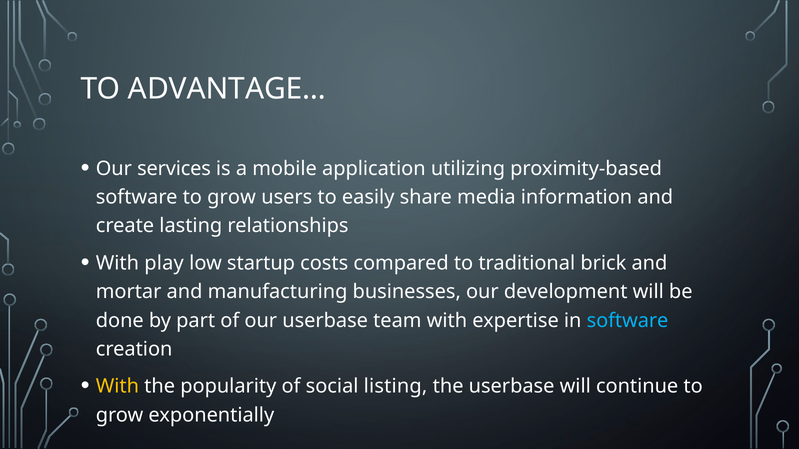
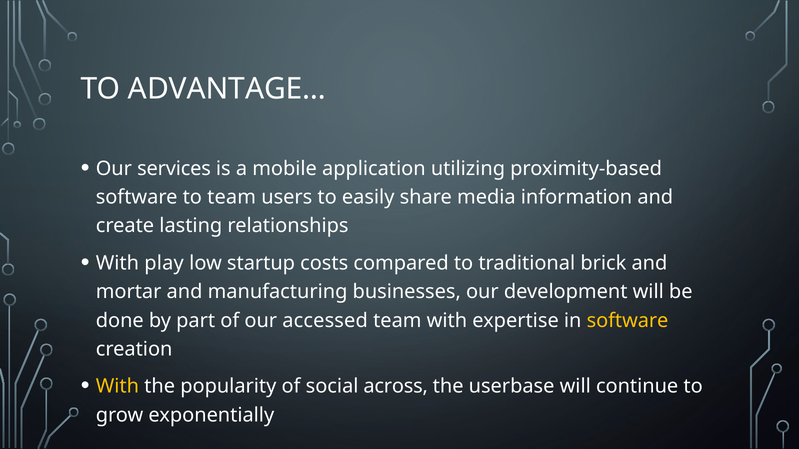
software to grow: grow -> team
our userbase: userbase -> accessed
software at (628, 321) colour: light blue -> yellow
listing: listing -> across
